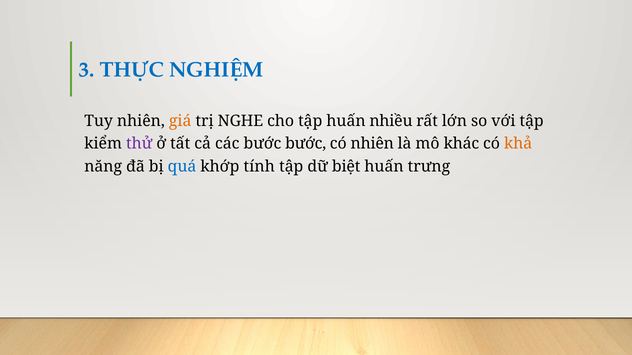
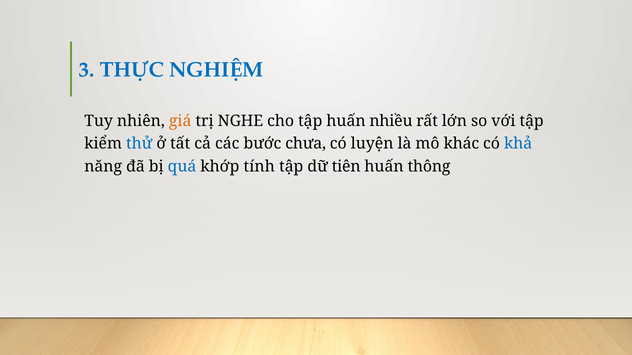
thử colour: purple -> blue
bước bước: bước -> chưa
có nhiên: nhiên -> luyện
khả colour: orange -> blue
biệt: biệt -> tiên
trưng: trưng -> thông
